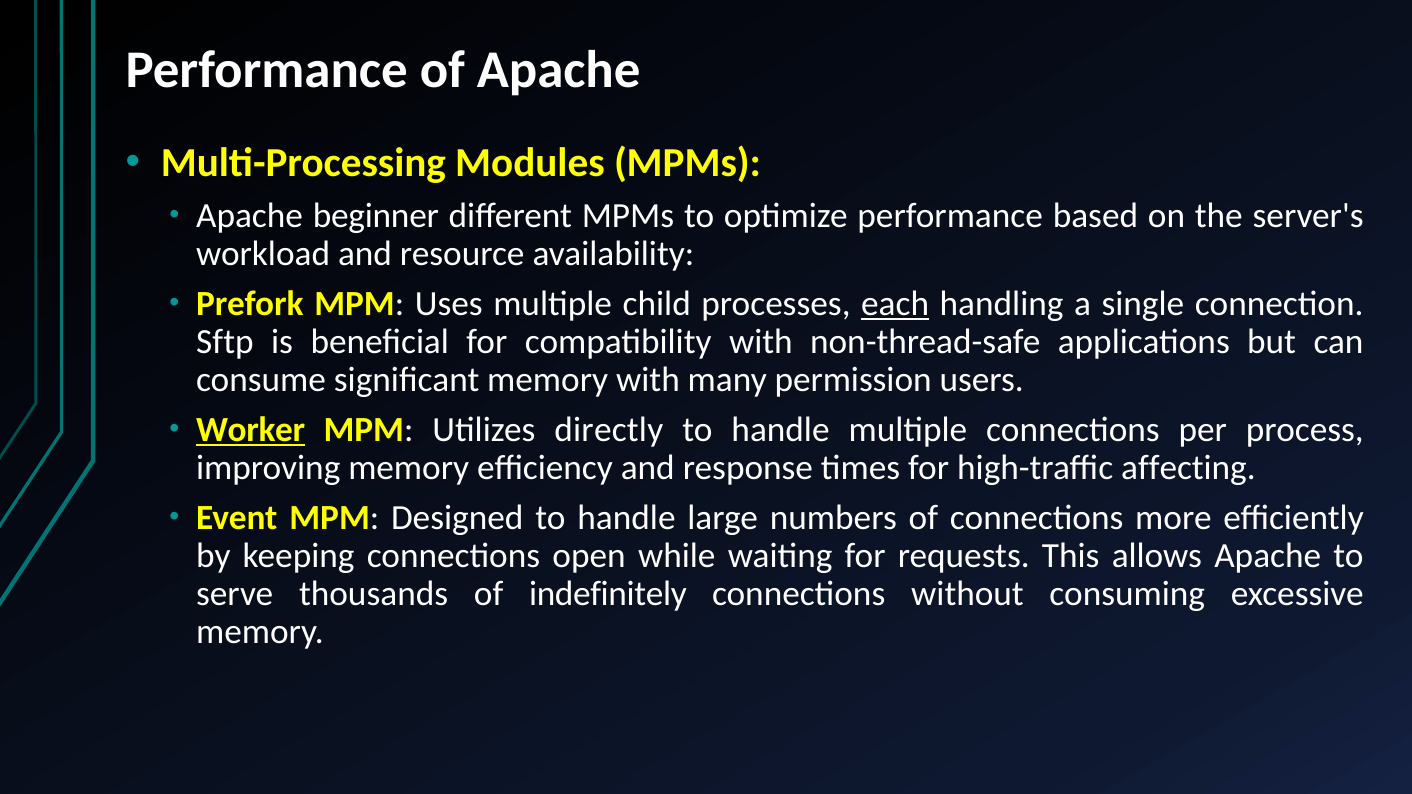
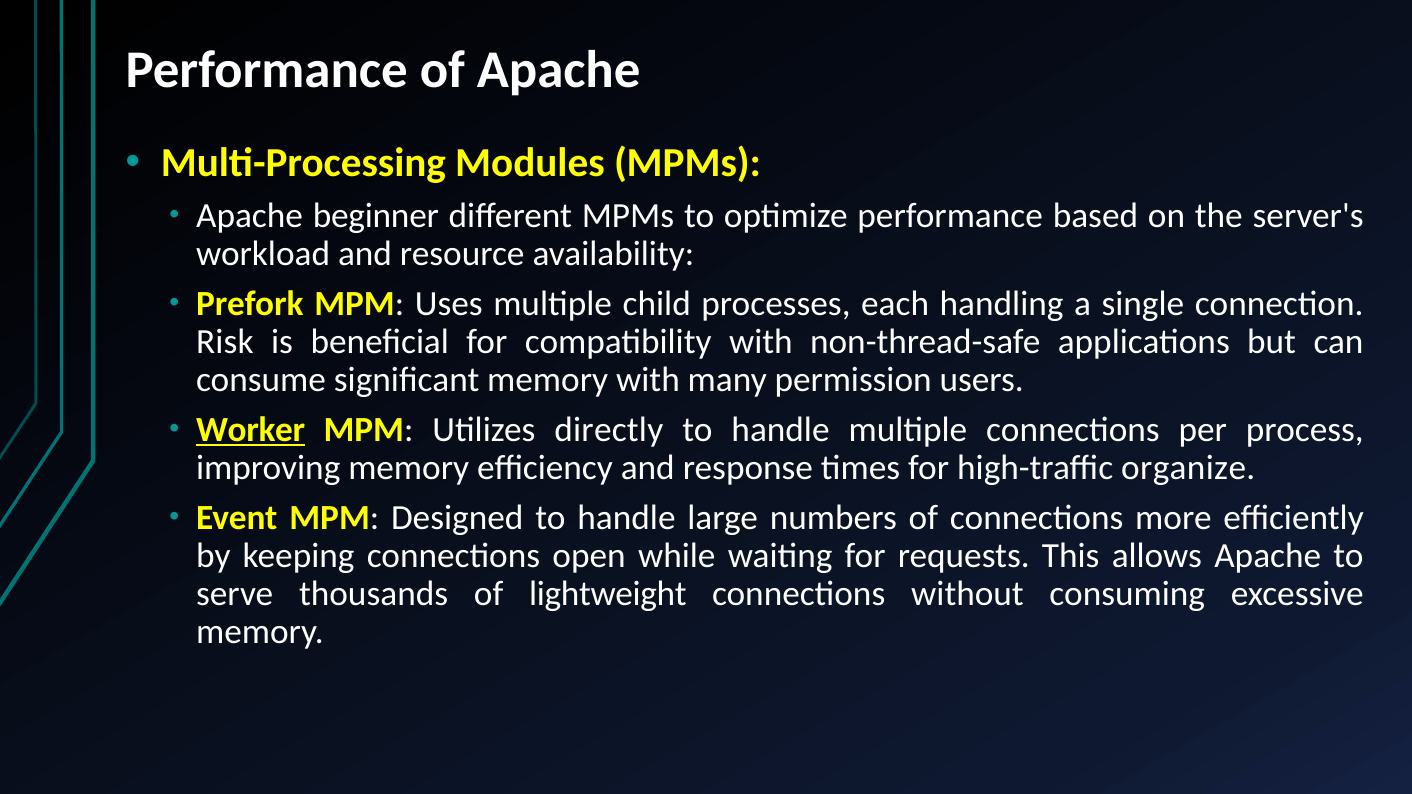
each underline: present -> none
Sftp: Sftp -> Risk
affecting: affecting -> organize
indefinitely: indefinitely -> lightweight
